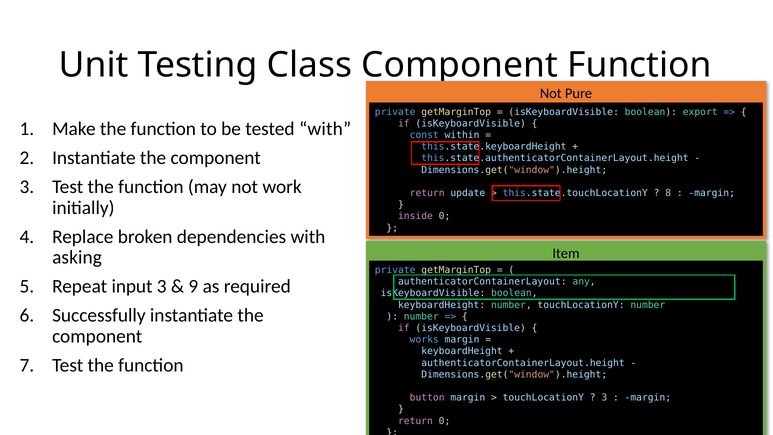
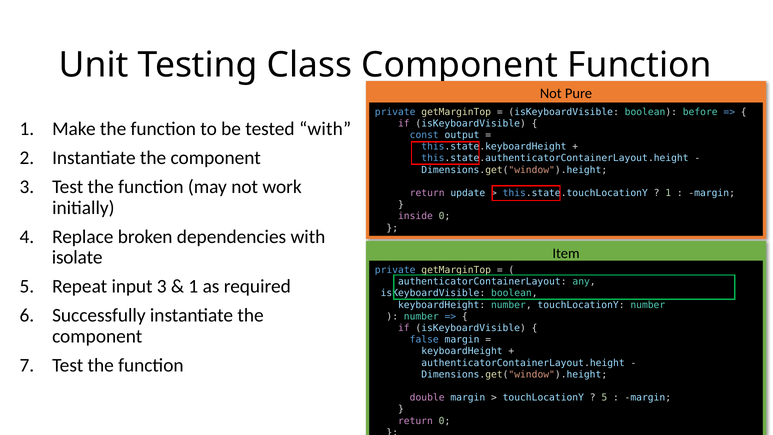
export: export -> before
within: within -> output
8 at (668, 193): 8 -> 1
asking: asking -> isolate
9 at (193, 286): 9 -> 1
works: works -> false
button: button -> double
3 at (604, 397): 3 -> 5
